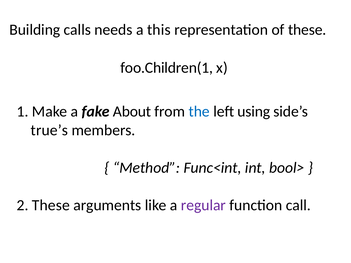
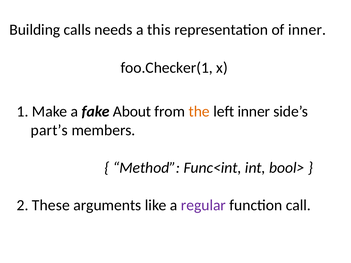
of these: these -> inner
foo.Children(1: foo.Children(1 -> foo.Checker(1
the colour: blue -> orange
left using: using -> inner
true’s: true’s -> part’s
